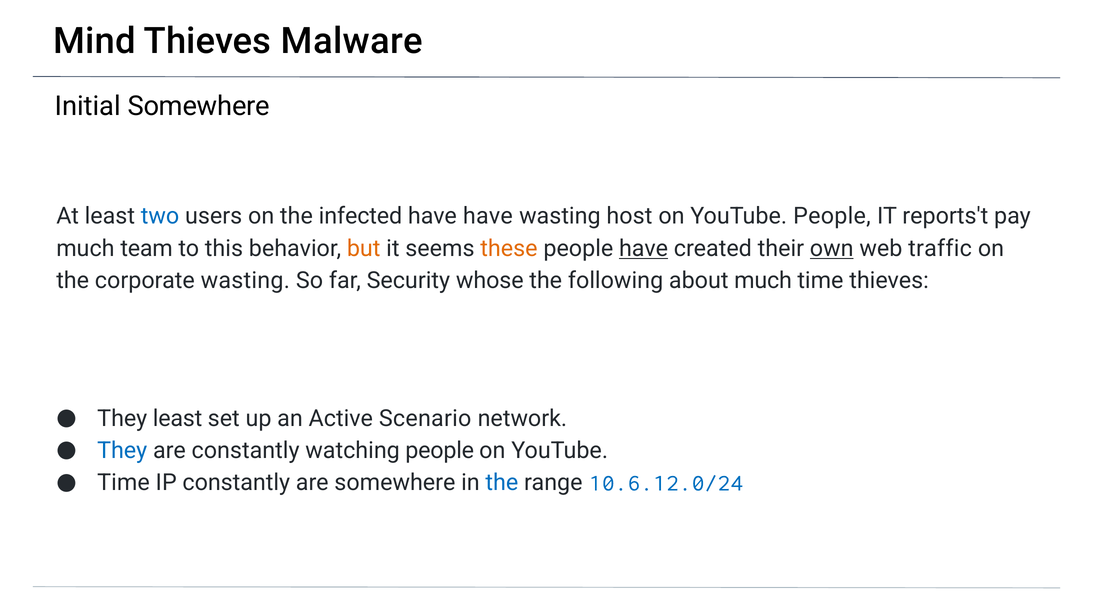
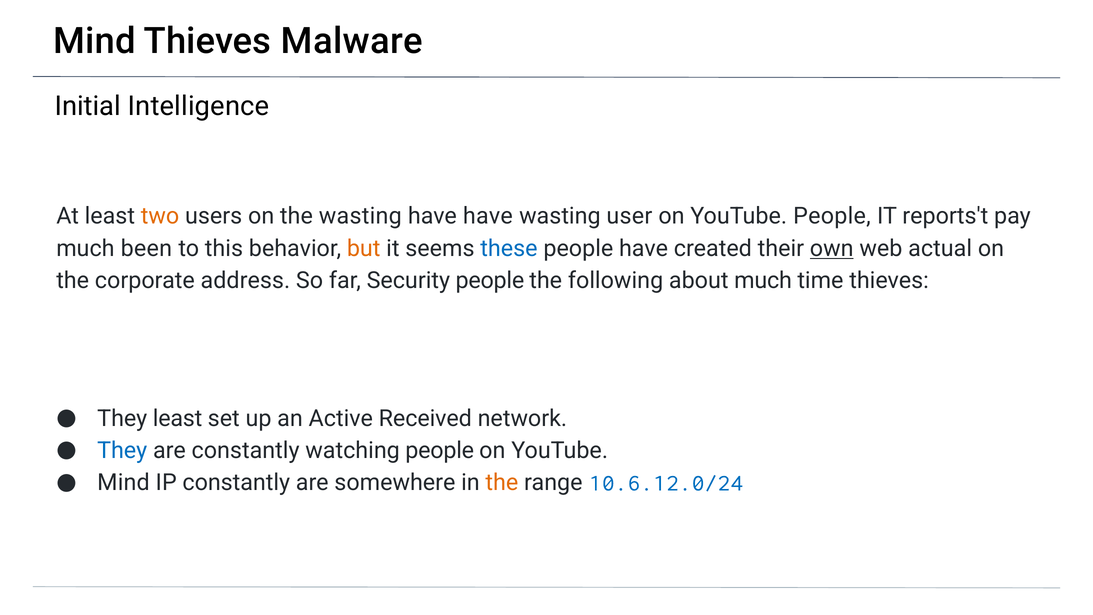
Initial Somewhere: Somewhere -> Intelligence
two colour: blue -> orange
the infected: infected -> wasting
host: host -> user
team: team -> been
these colour: orange -> blue
have at (644, 248) underline: present -> none
traffic: traffic -> actual
corporate wasting: wasting -> address
Security whose: whose -> people
Scenario: Scenario -> Received
Time at (124, 483): Time -> Mind
the at (502, 483) colour: blue -> orange
